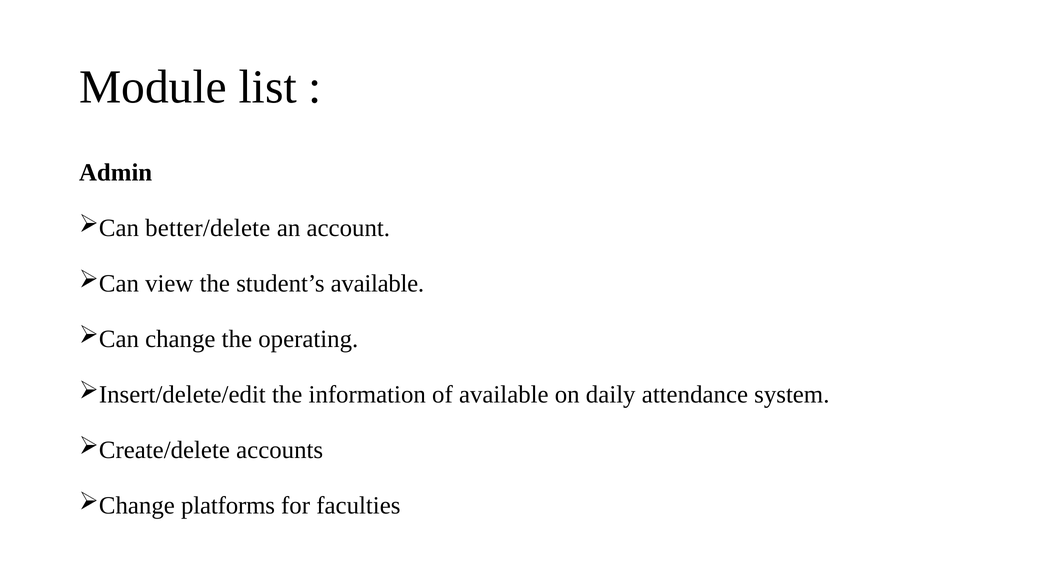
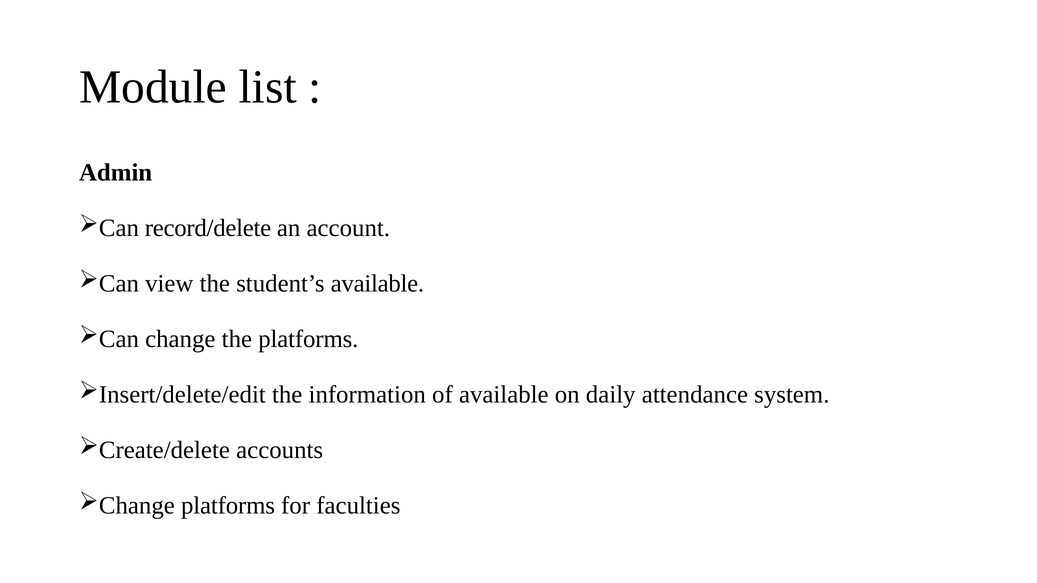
better/delete: better/delete -> record/delete
the operating: operating -> platforms
